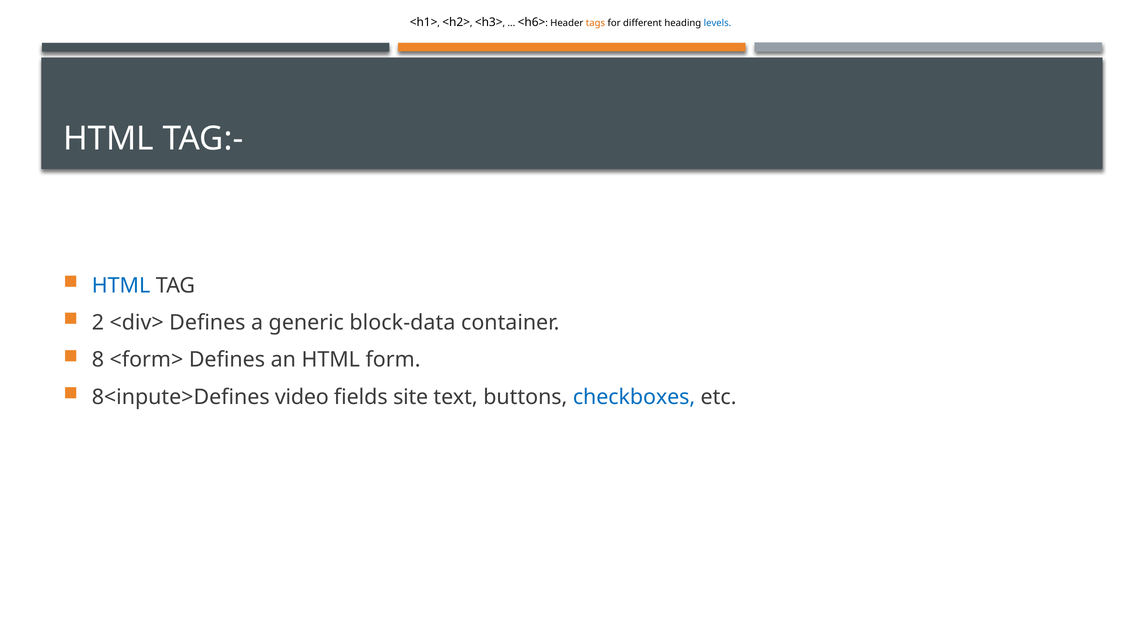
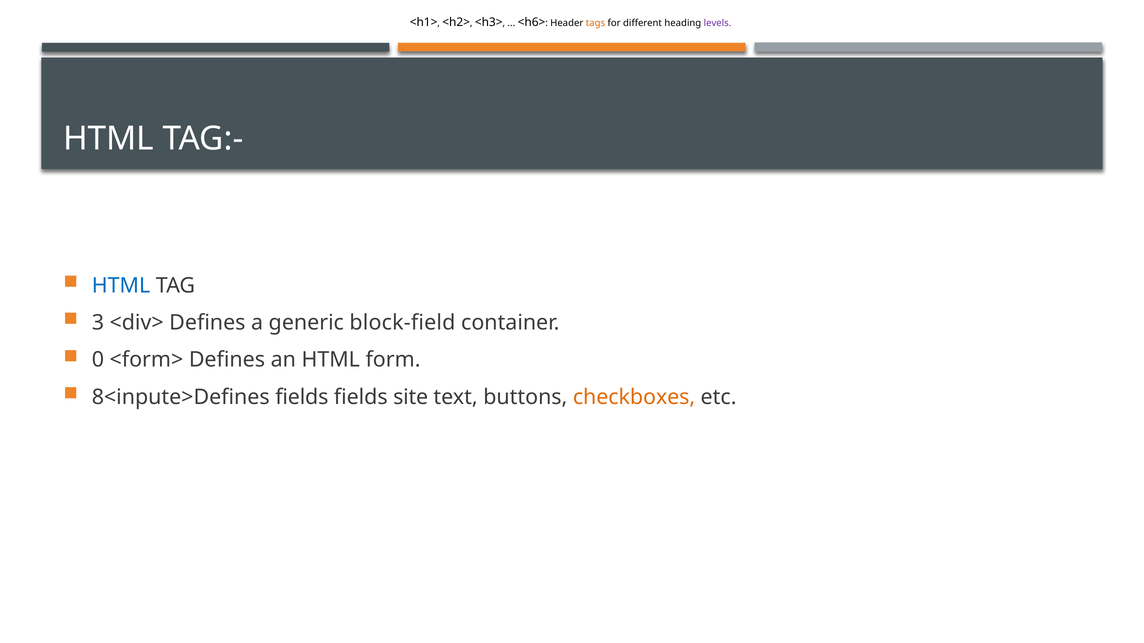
levels colour: blue -> purple
2: 2 -> 3
block-data: block-data -> block-field
8: 8 -> 0
8<inpute>Defines video: video -> fields
checkboxes colour: blue -> orange
